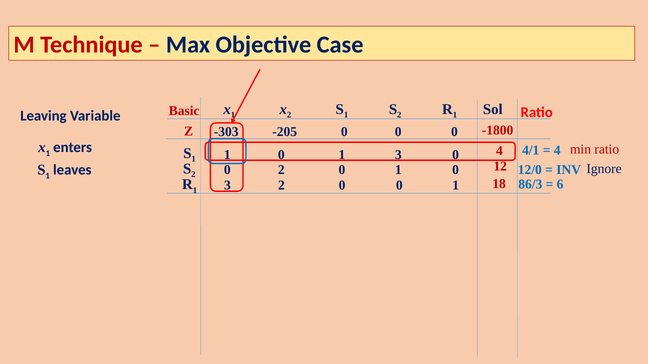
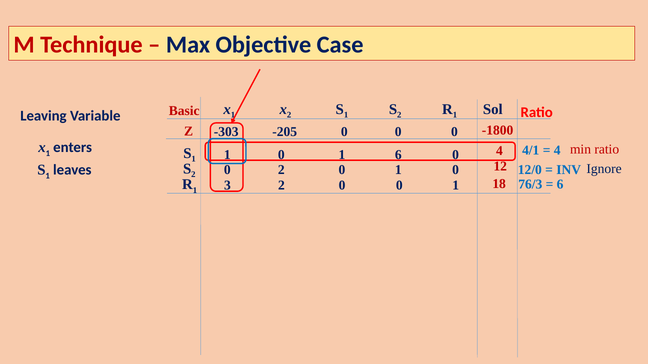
1 3: 3 -> 6
86/3: 86/3 -> 76/3
